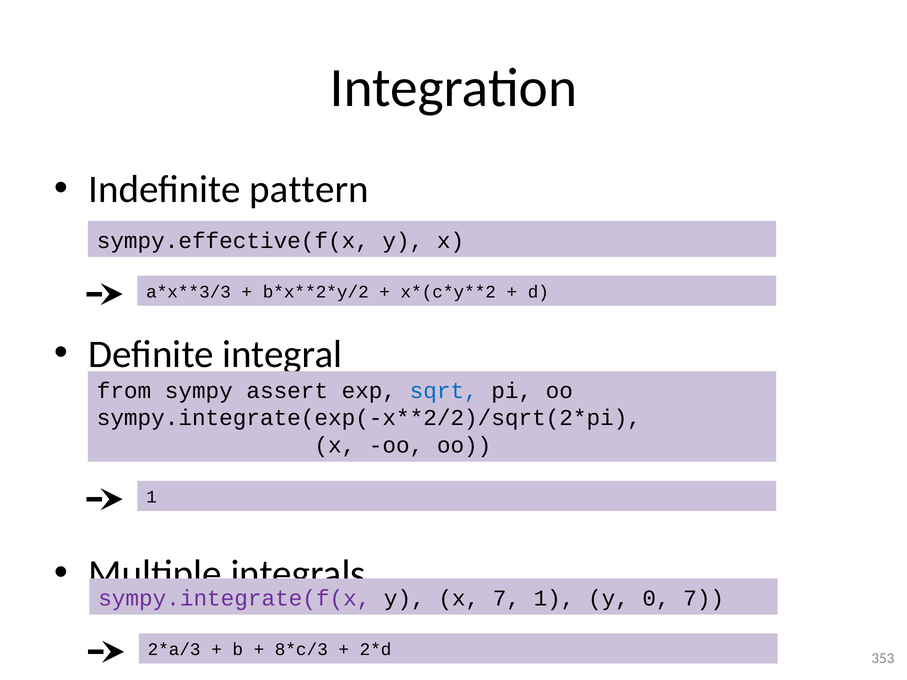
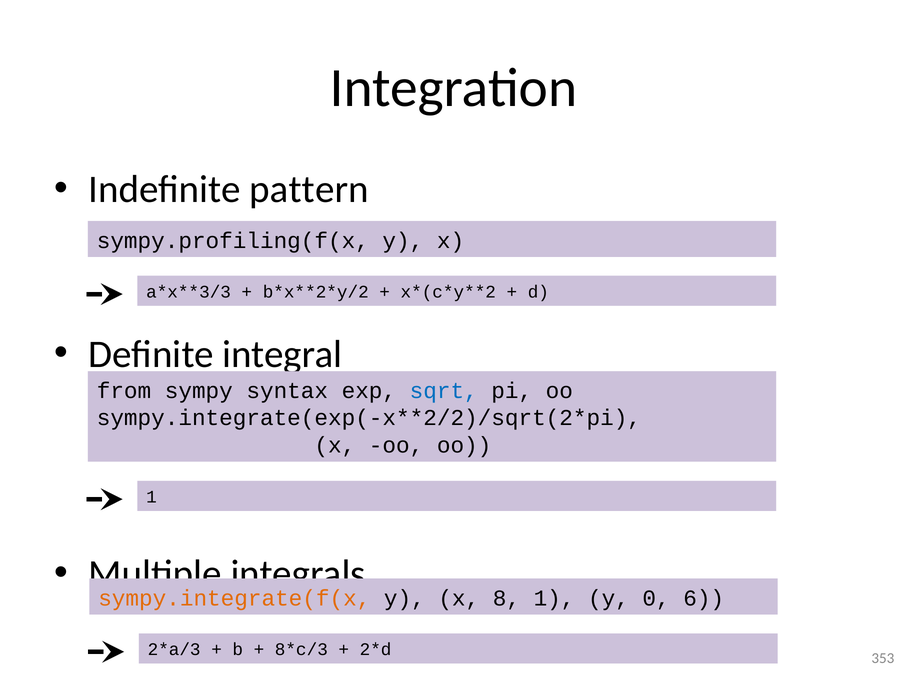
sympy.effective(f(x: sympy.effective(f(x -> sympy.profiling(f(x
assert: assert -> syntax
sympy.integrate(f(x colour: purple -> orange
x 7: 7 -> 8
0 7: 7 -> 6
